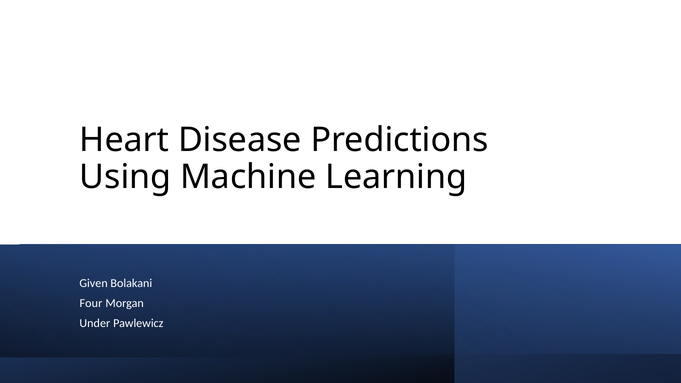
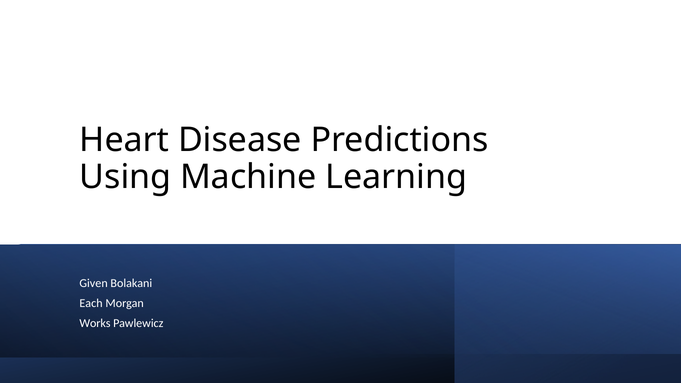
Four: Four -> Each
Under: Under -> Works
